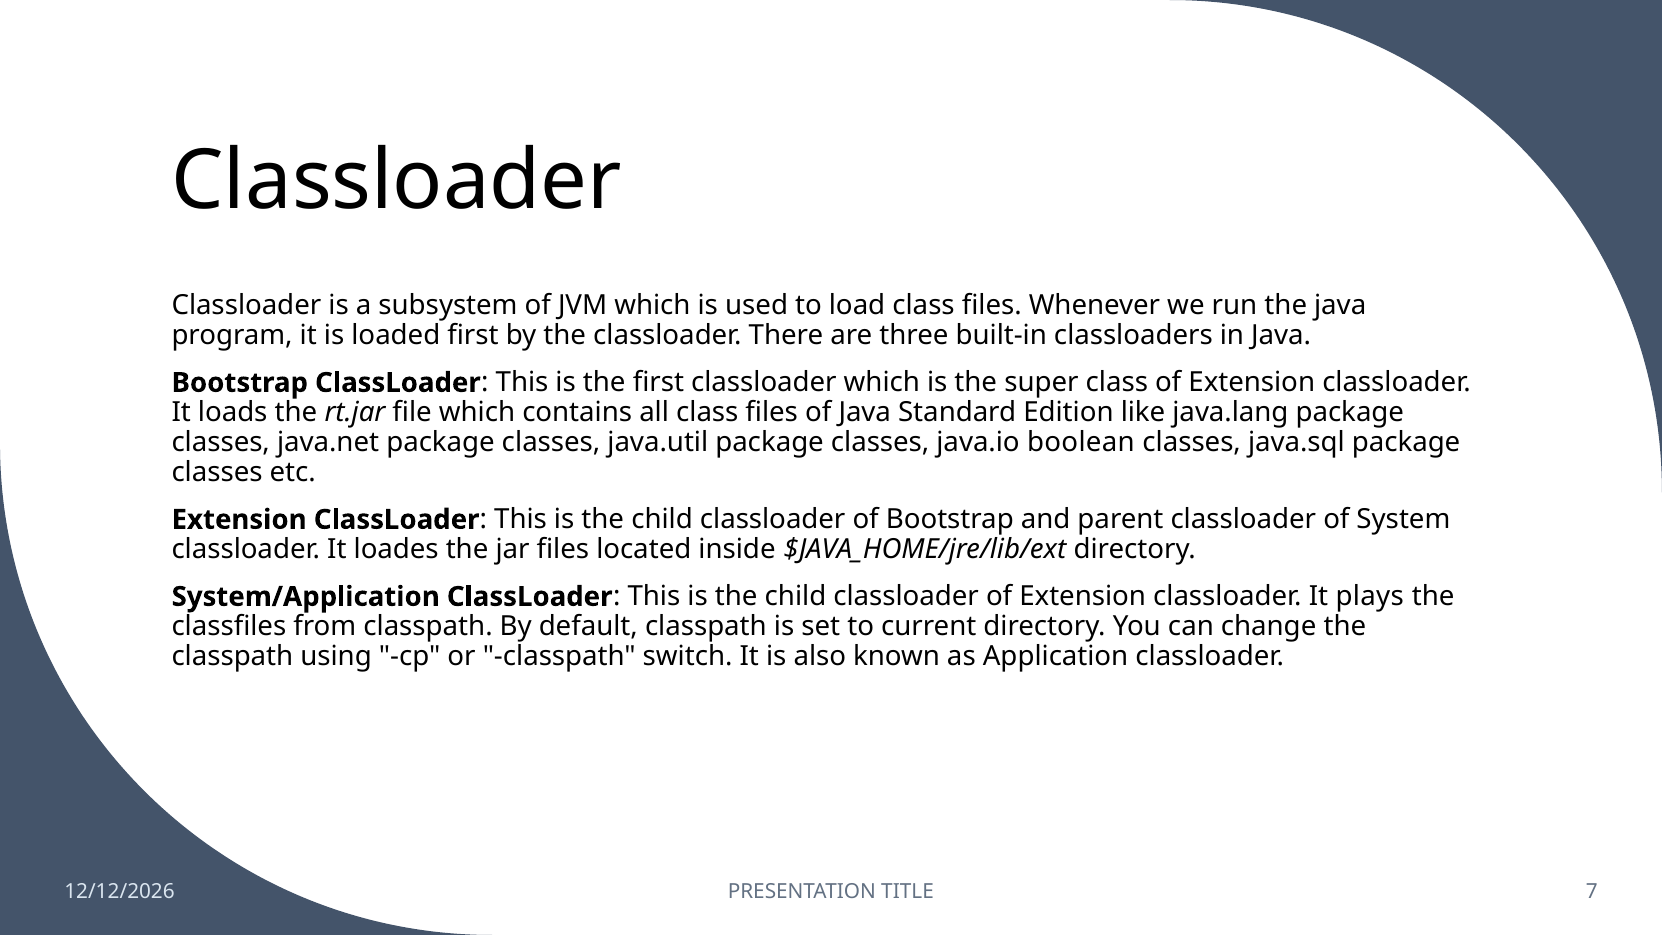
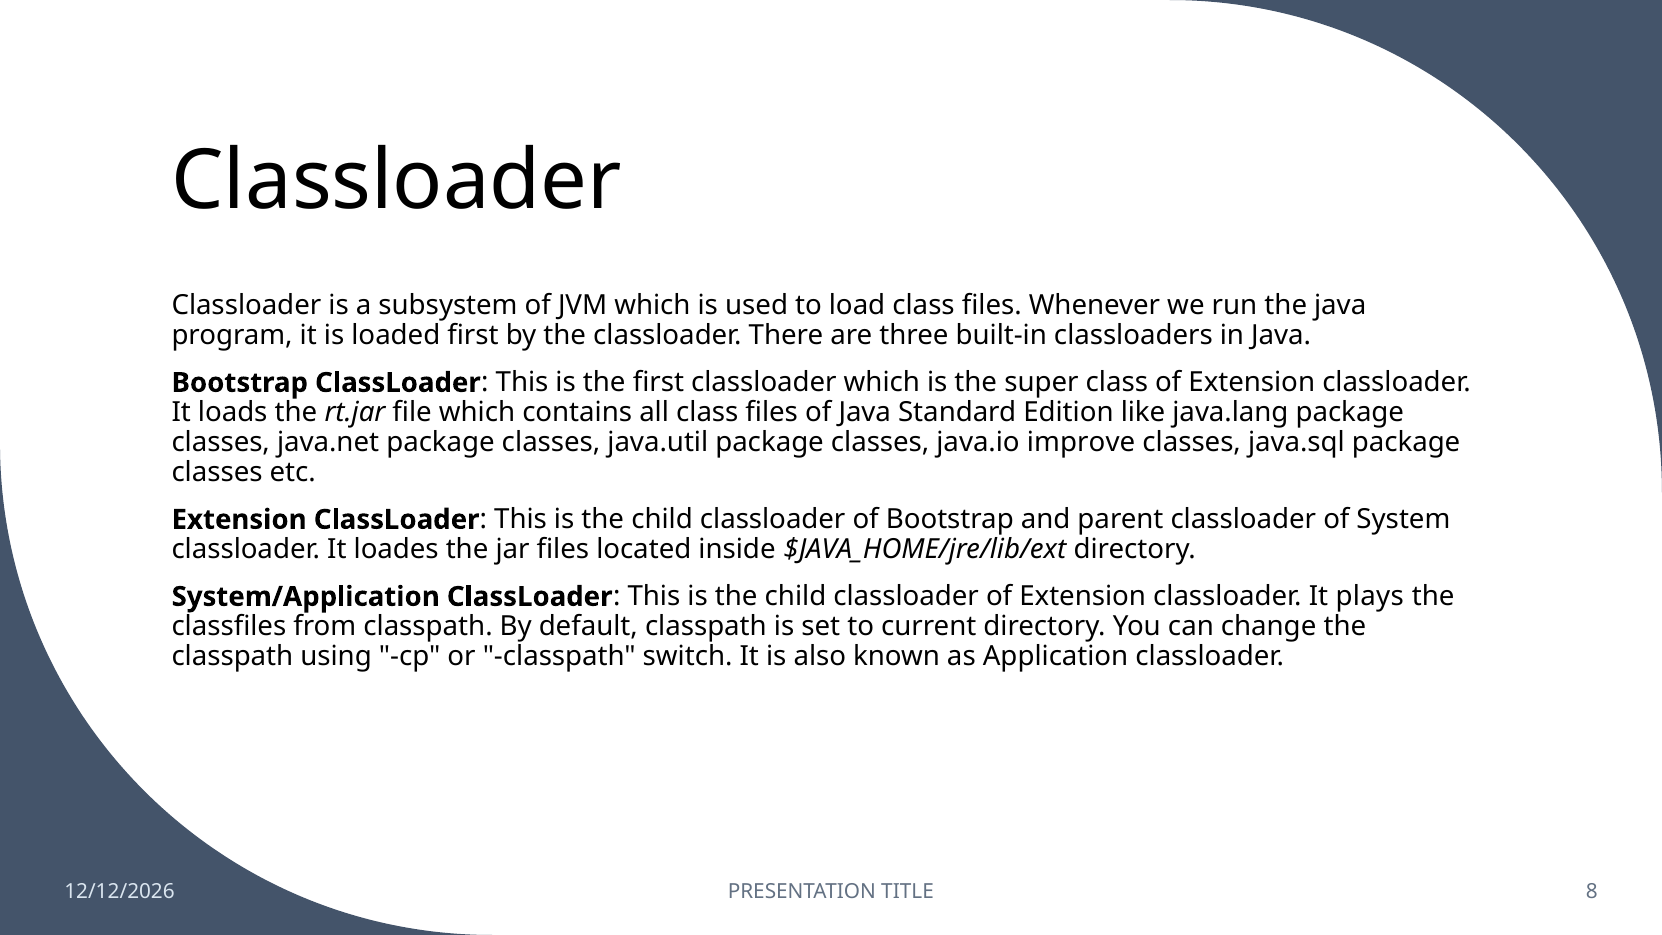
boolean: boolean -> improve
7: 7 -> 8
